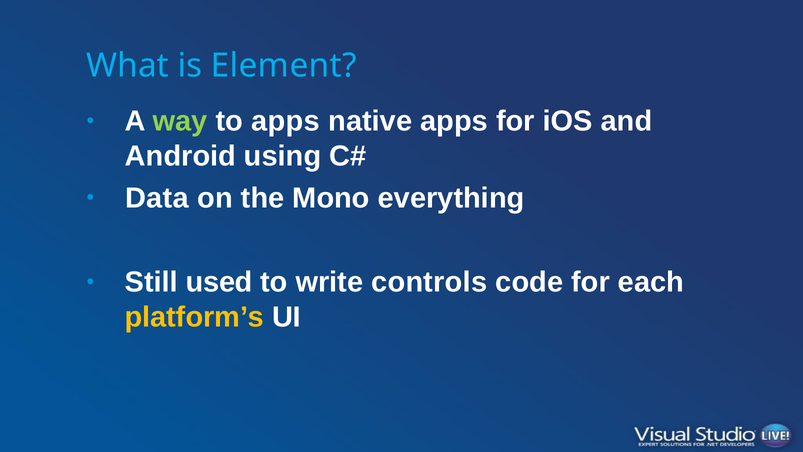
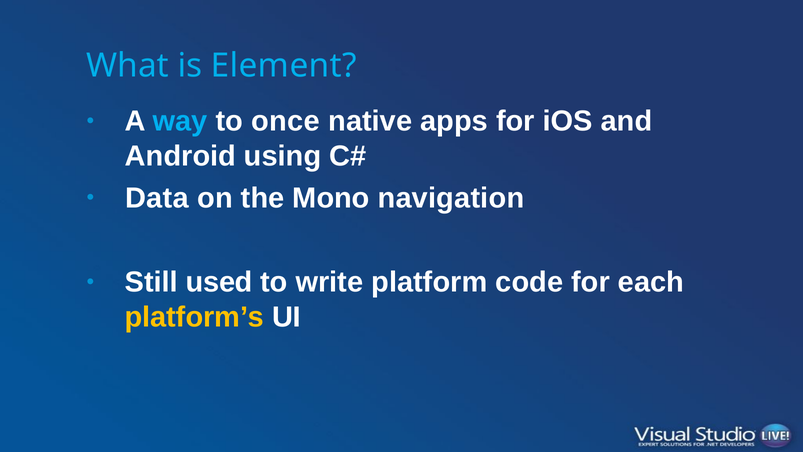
way colour: light green -> light blue
to apps: apps -> once
everything: everything -> navigation
controls: controls -> platform
